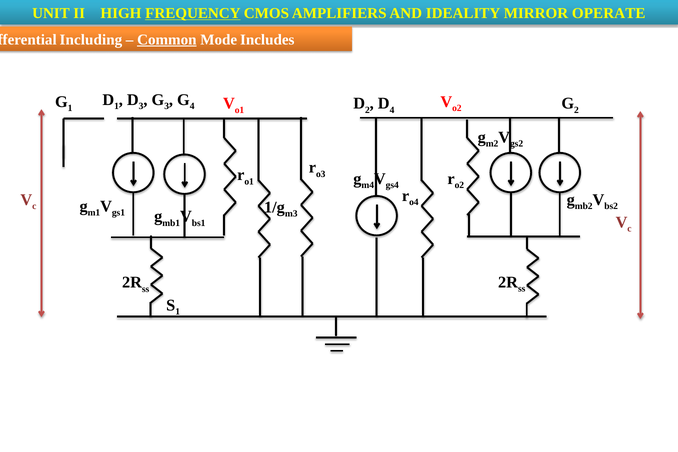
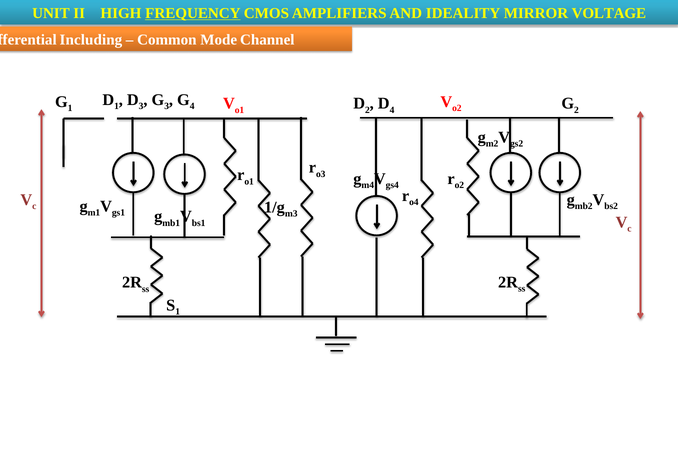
OPERATE: OPERATE -> VOLTAGE
Common underline: present -> none
Includes: Includes -> Channel
